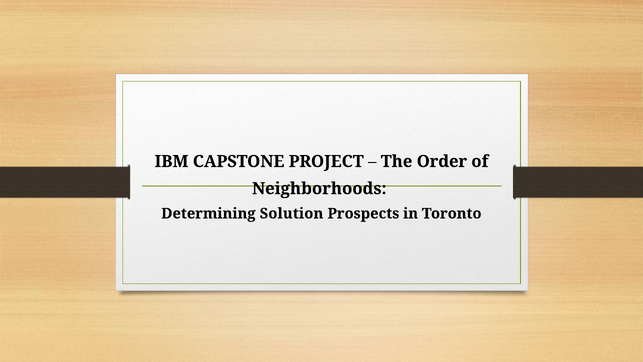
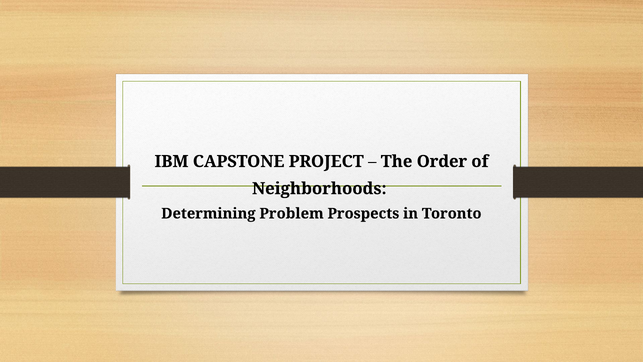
Solution: Solution -> Problem
